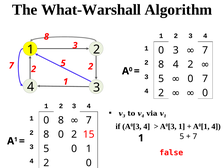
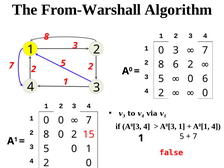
What-Warshall: What-Warshall -> From-Warshall
8 4: 4 -> 6
0 7: 7 -> 6
0 8: 8 -> 0
